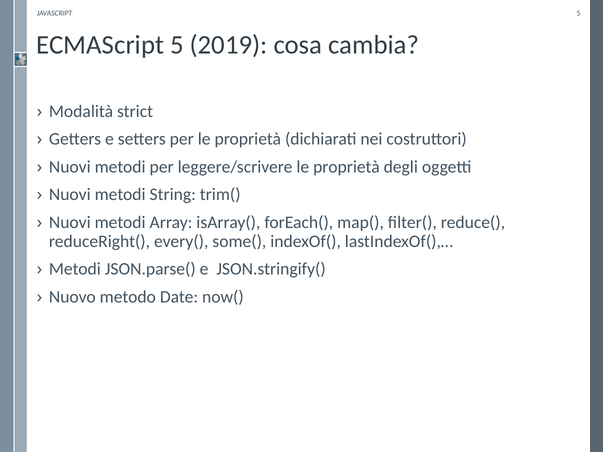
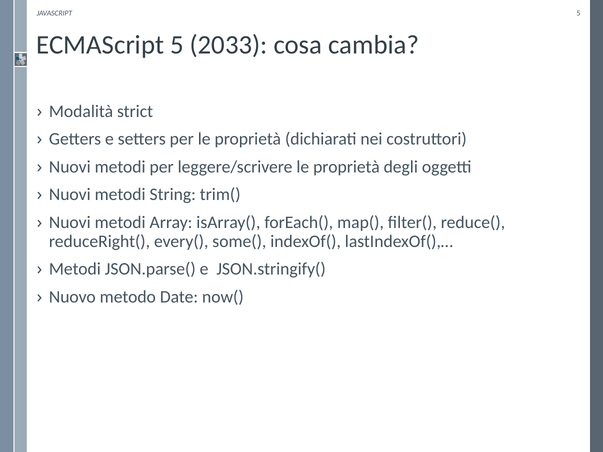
2019: 2019 -> 2033
